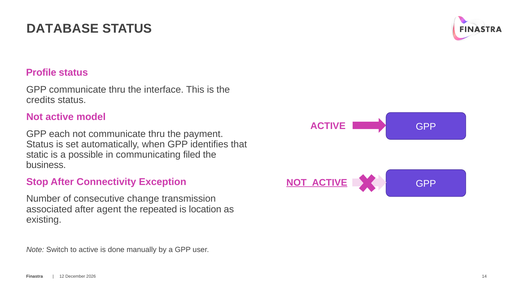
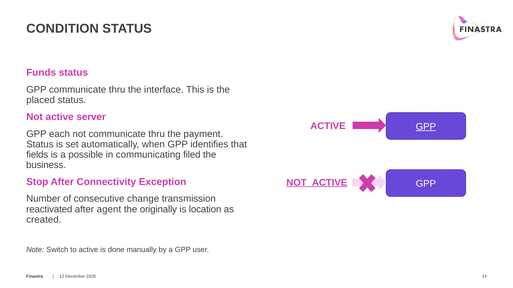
DATABASE: DATABASE -> CONDITION
Profile: Profile -> Funds
credits: credits -> placed
model: model -> server
GPP at (426, 127) underline: none -> present
static: static -> fields
associated: associated -> reactivated
repeated: repeated -> originally
existing: existing -> created
